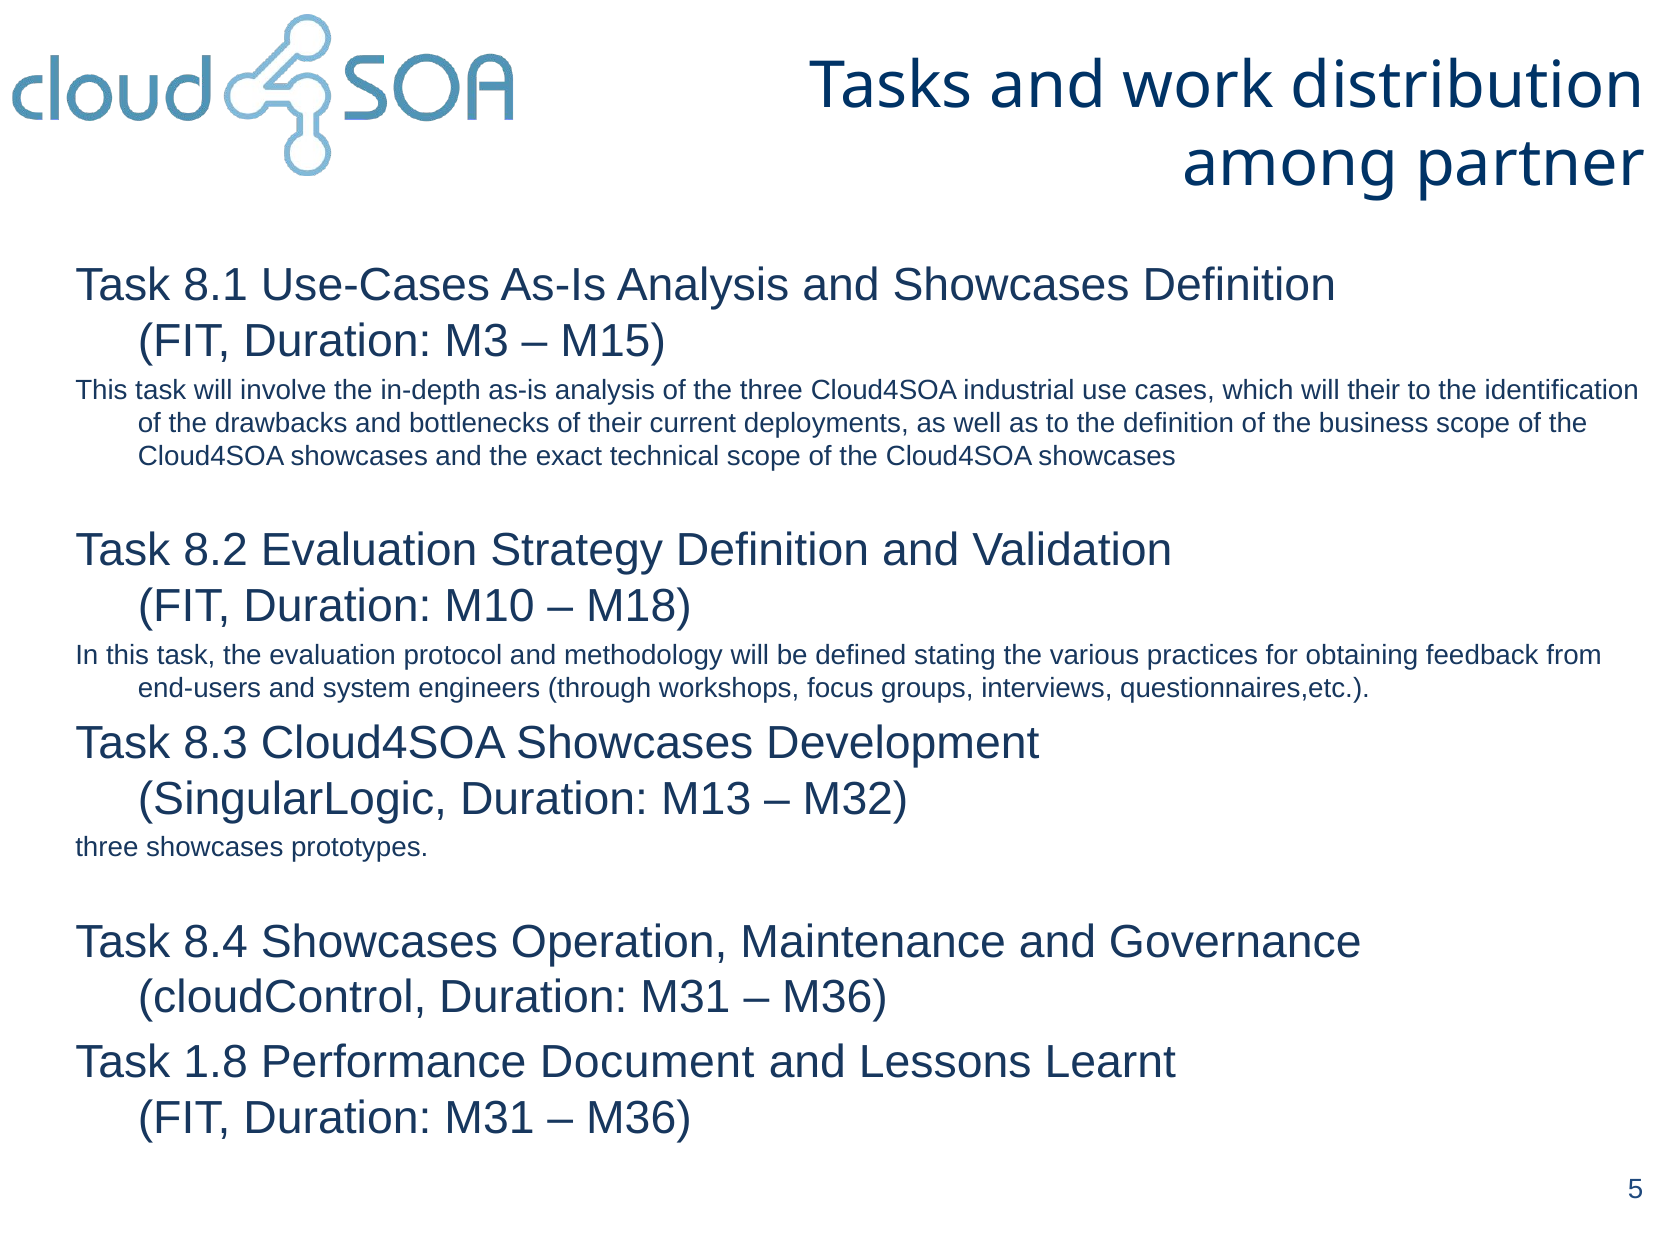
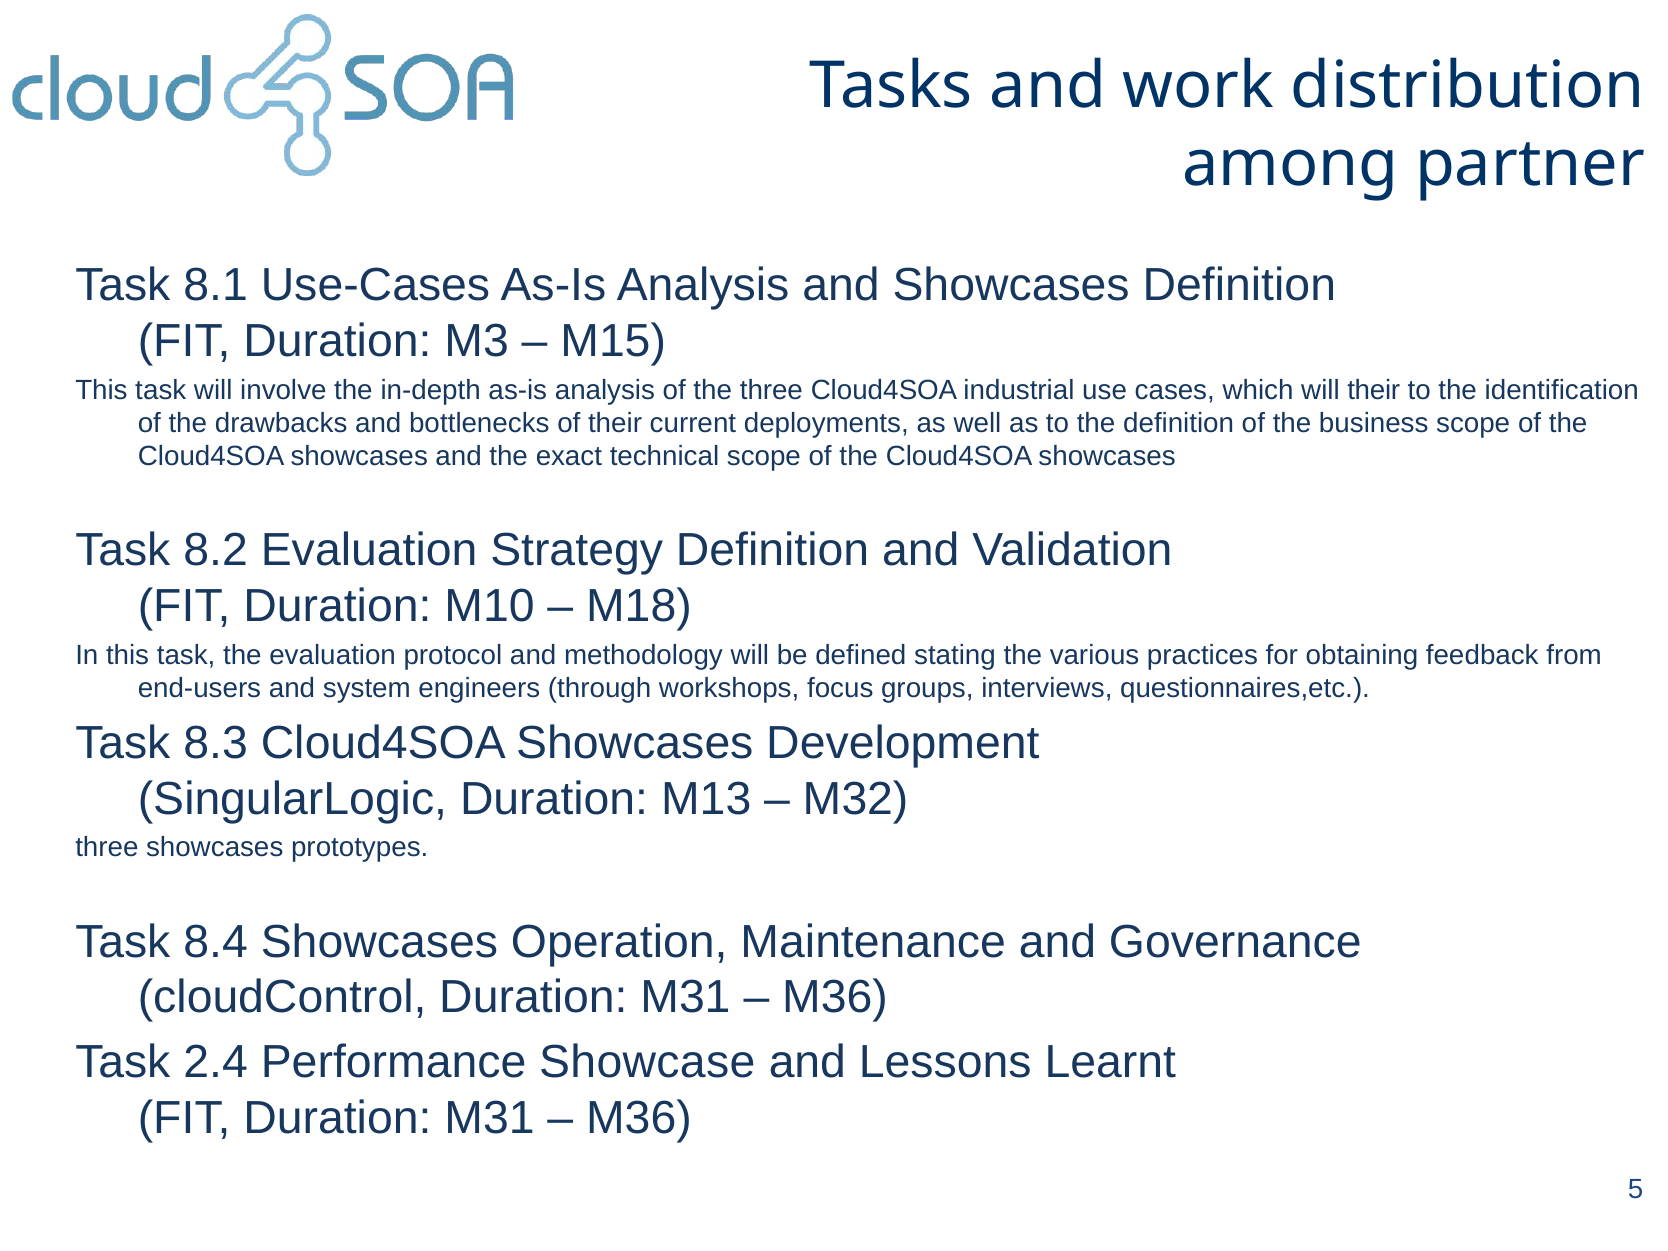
1.8: 1.8 -> 2.4
Document: Document -> Showcase
